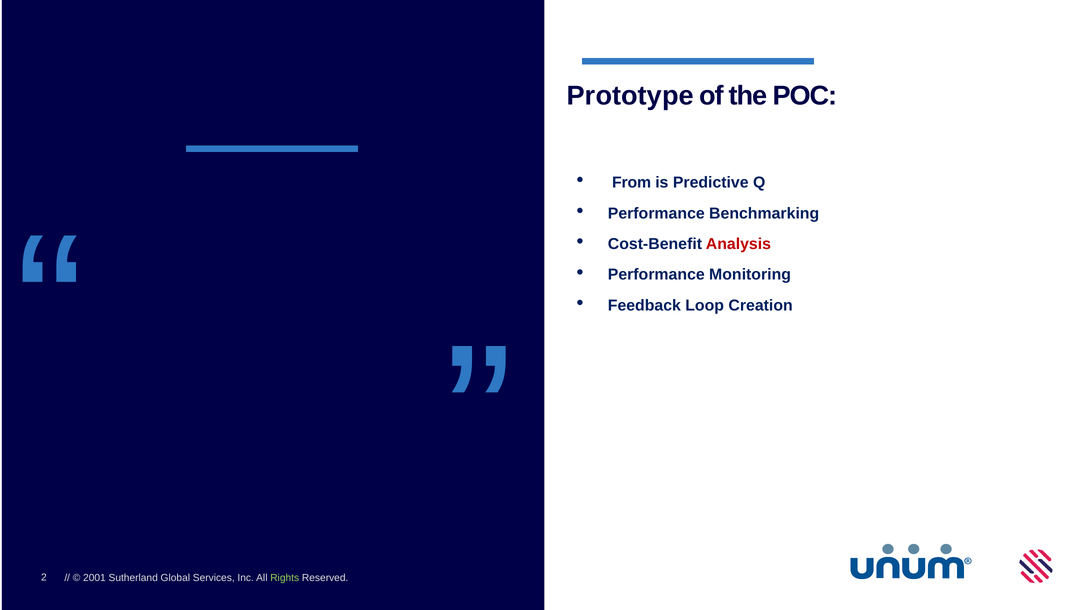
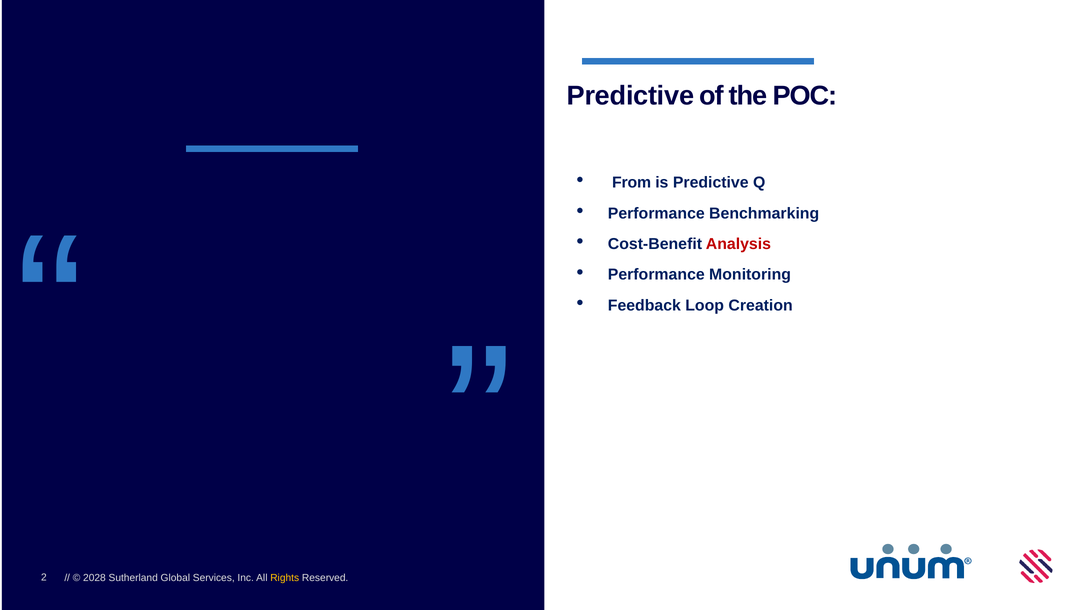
Prototype at (630, 96): Prototype -> Predictive
2001: 2001 -> 2028
Rights colour: light green -> yellow
